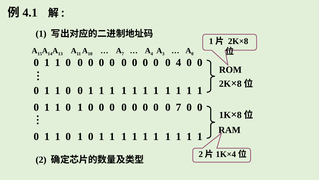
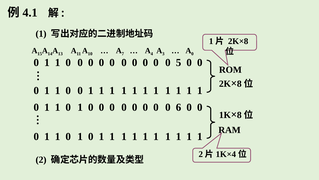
0 4: 4 -> 5
0 7: 7 -> 6
